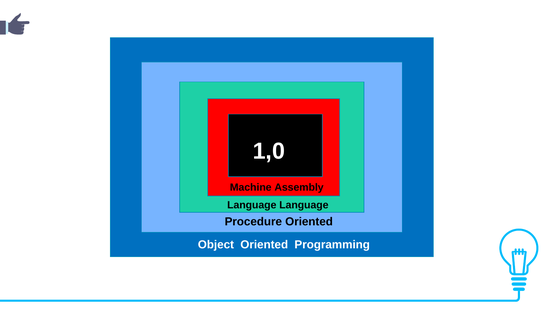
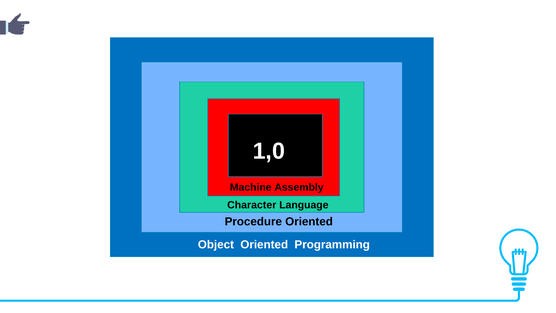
Language at (252, 205): Language -> Character
